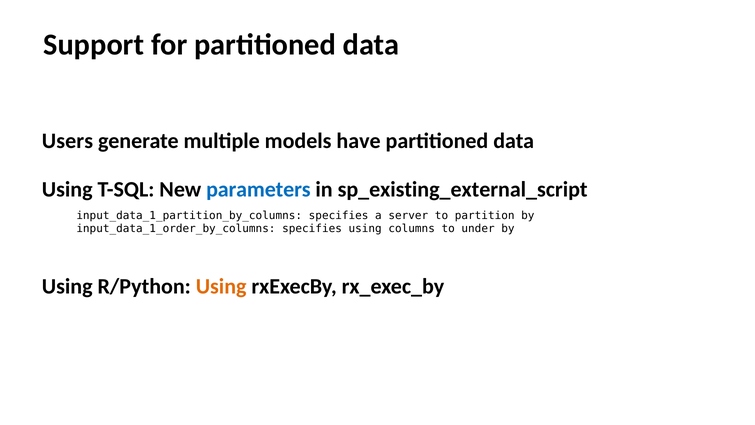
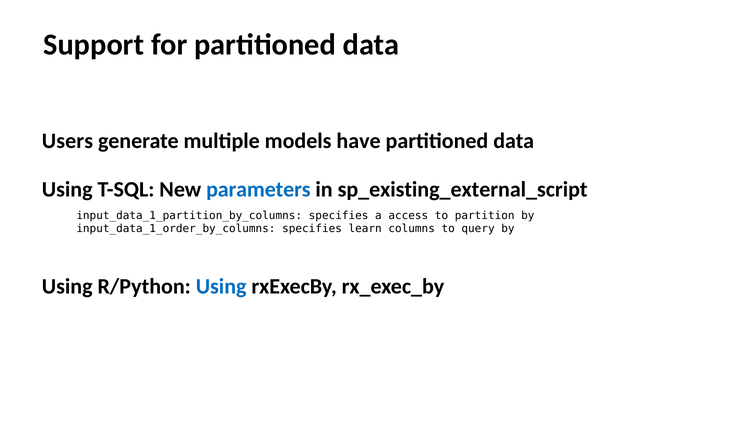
server: server -> access
specifies using: using -> learn
under: under -> query
Using at (221, 286) colour: orange -> blue
